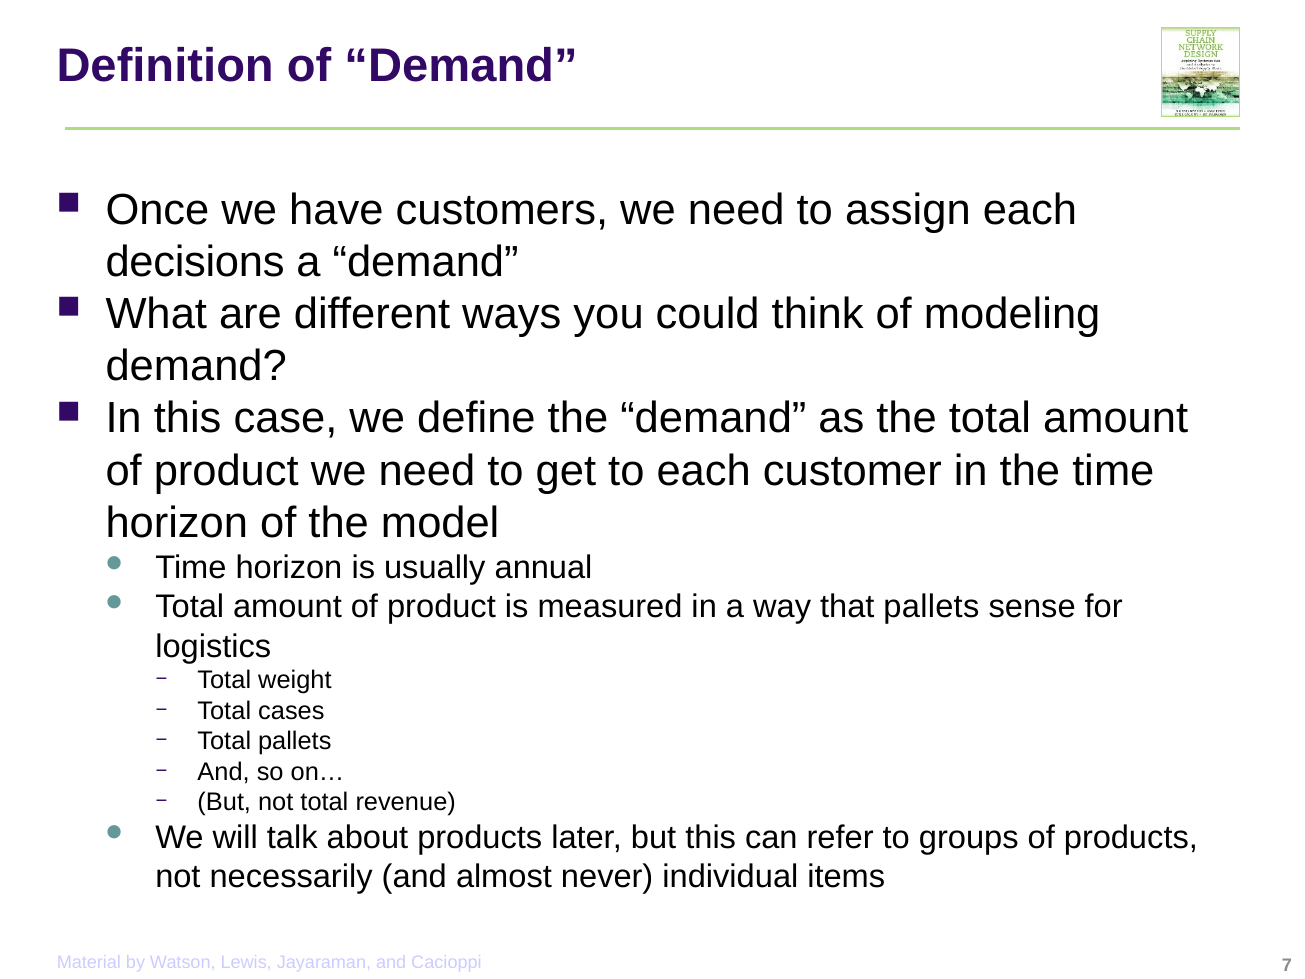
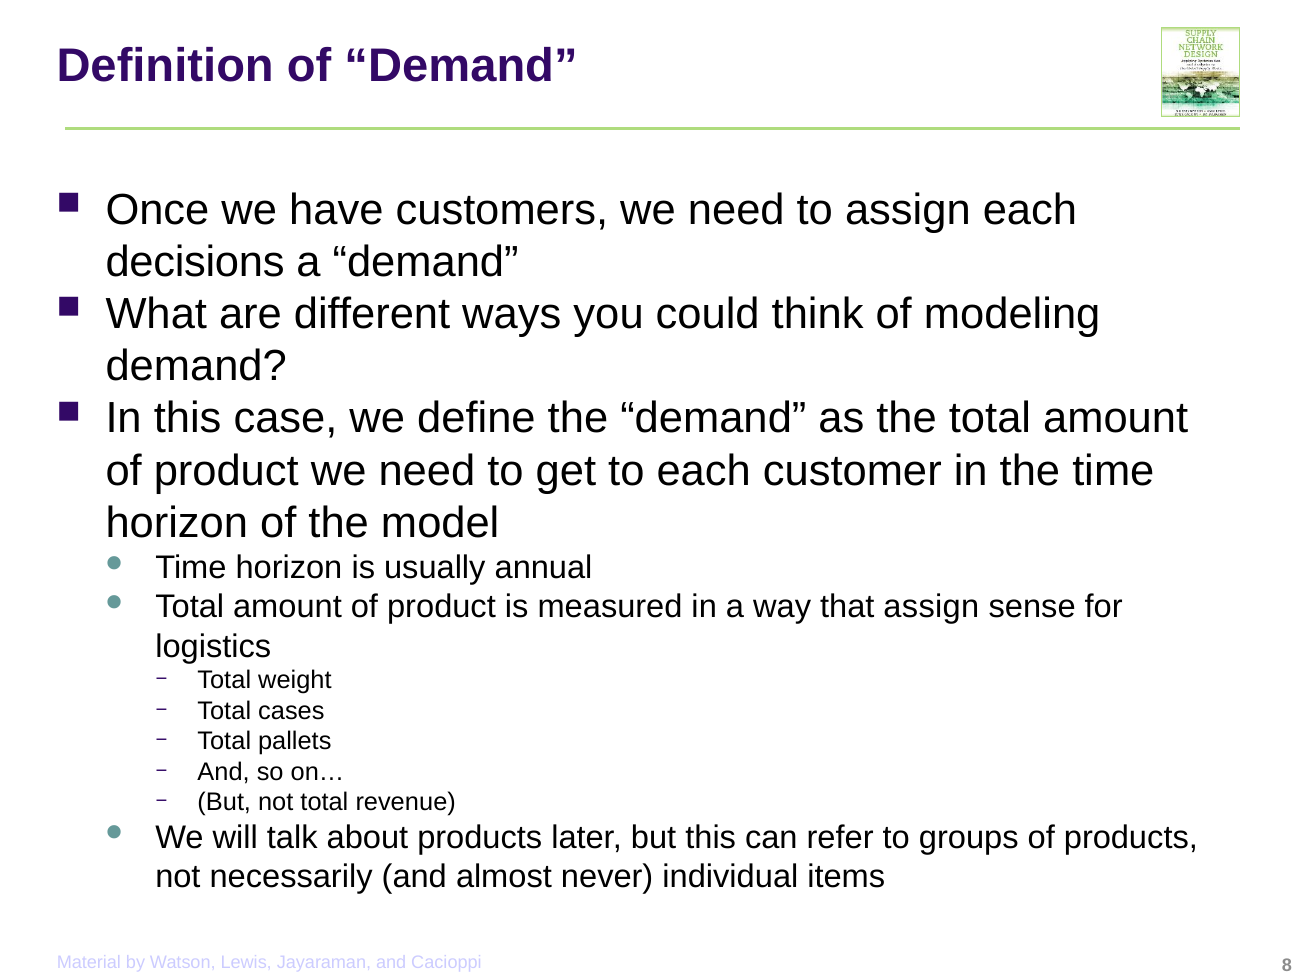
that pallets: pallets -> assign
7: 7 -> 8
